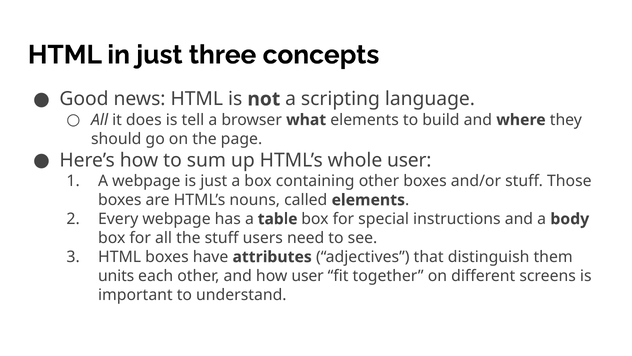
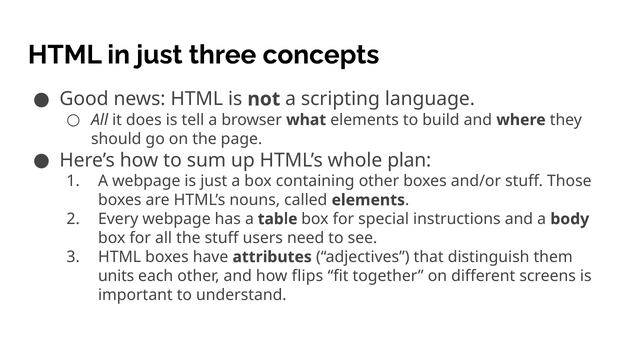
whole user: user -> plan
how user: user -> flips
